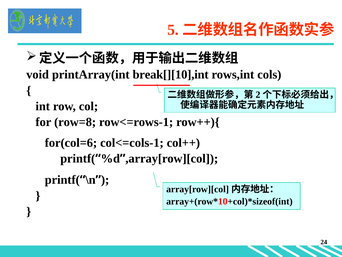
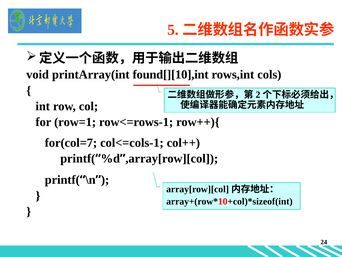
break[][10],int: break[][10],int -> found[][10],int
row=8: row=8 -> row=1
for(col=6: for(col=6 -> for(col=7
